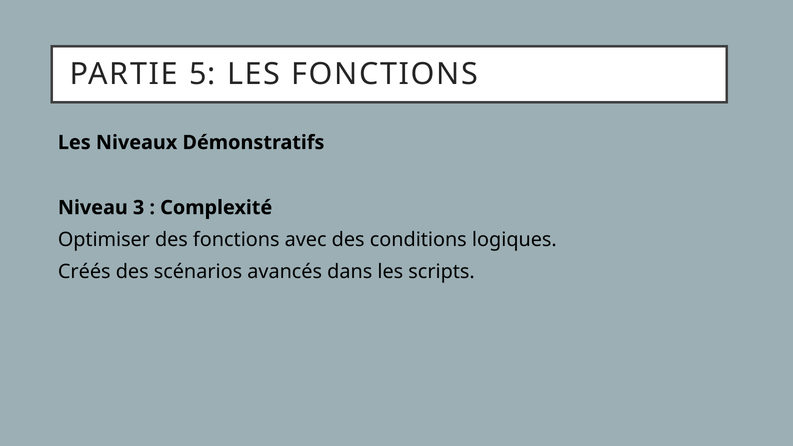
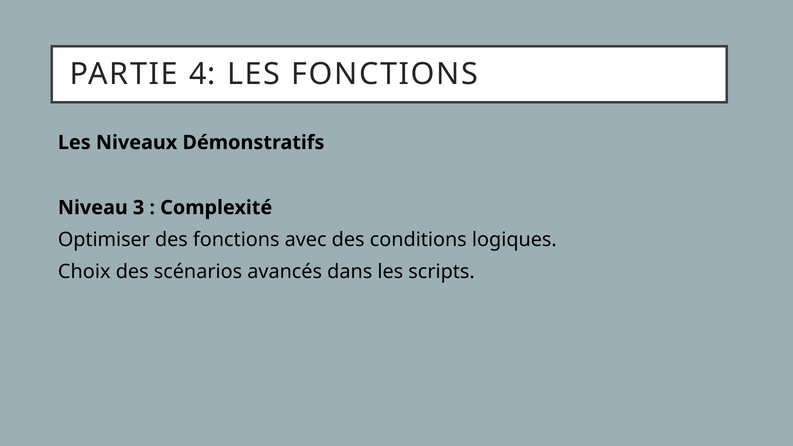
5: 5 -> 4
Créés: Créés -> Choix
